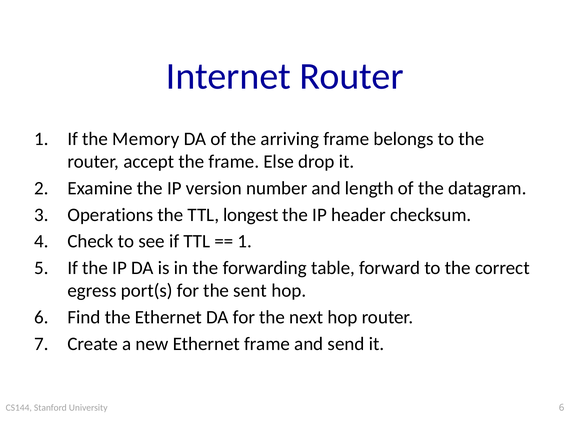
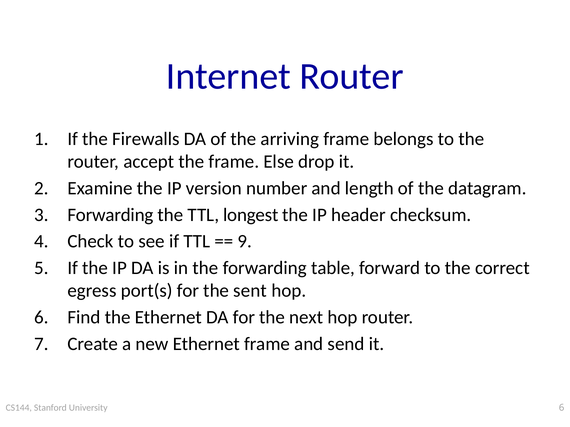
Memory: Memory -> Firewalls
Operations at (110, 215): Operations -> Forwarding
1 at (245, 242): 1 -> 9
